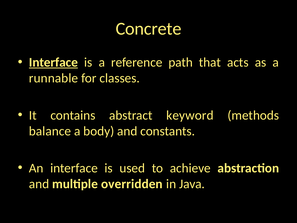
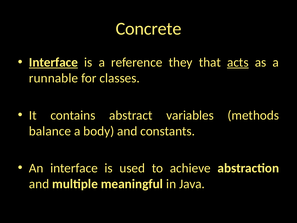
path: path -> they
acts underline: none -> present
keyword: keyword -> variables
overridden: overridden -> meaningful
